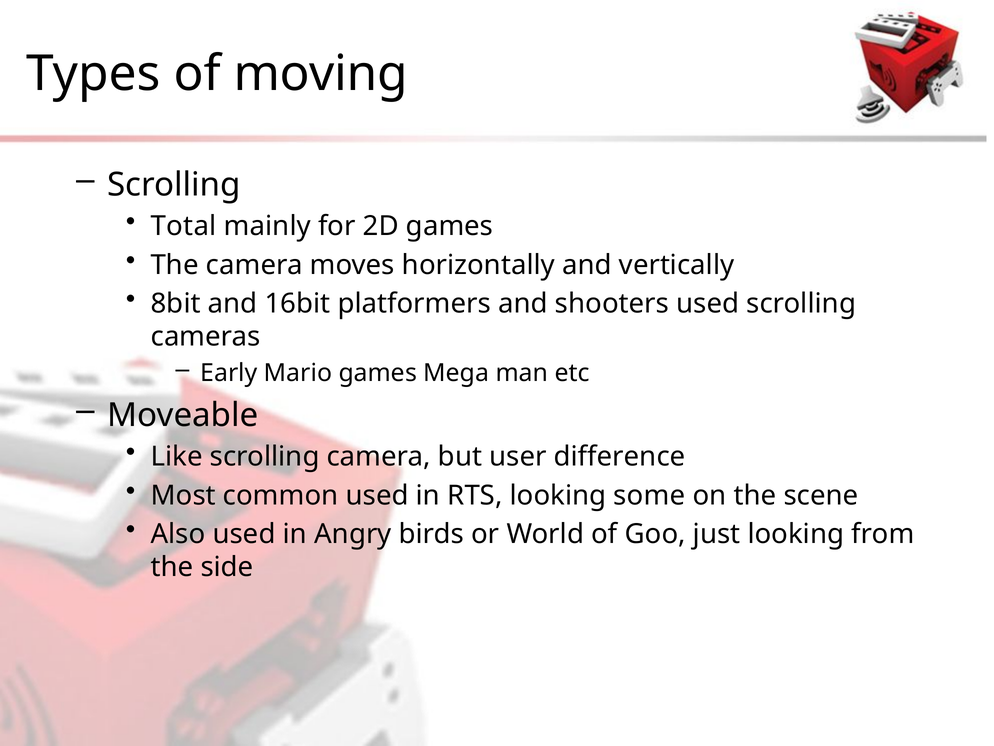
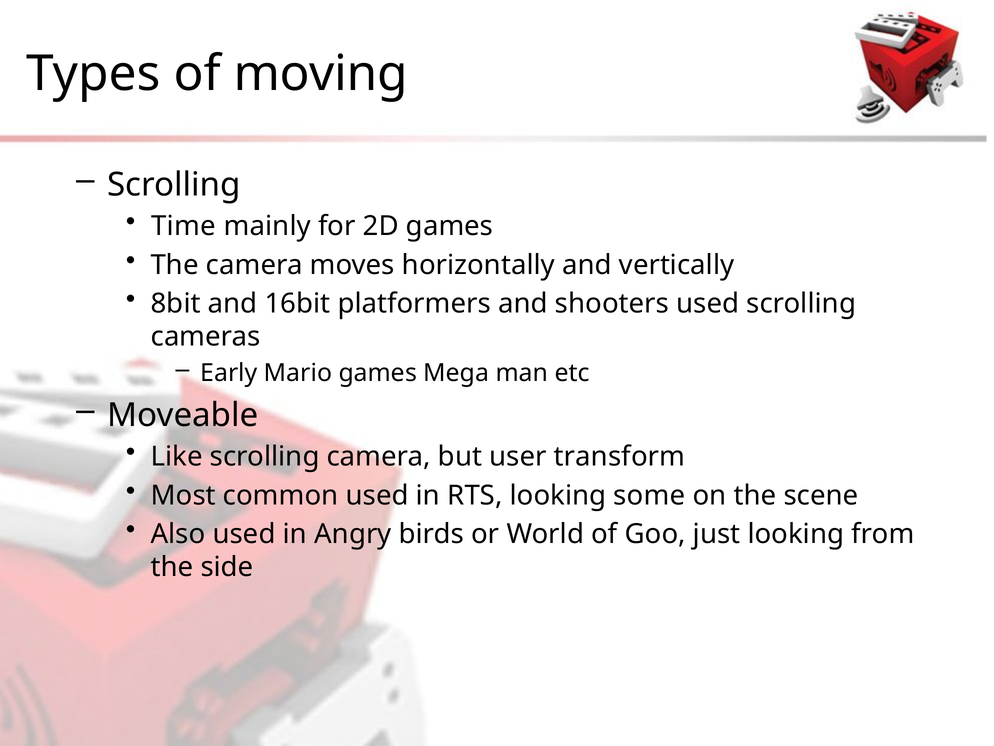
Total: Total -> Time
difference: difference -> transform
